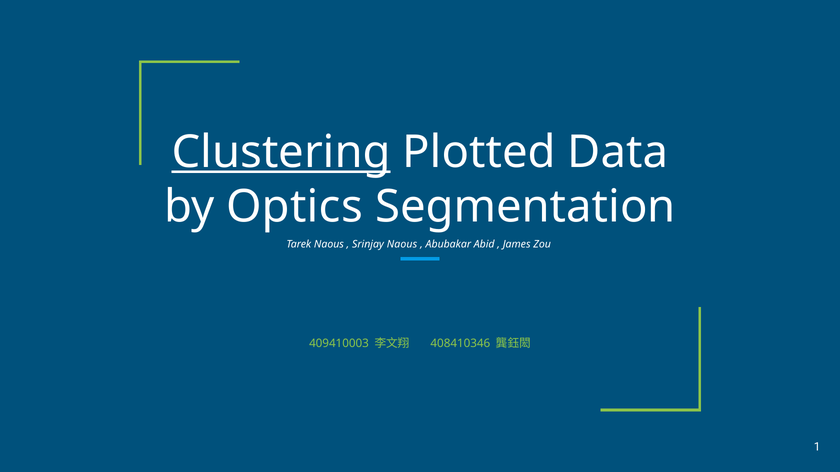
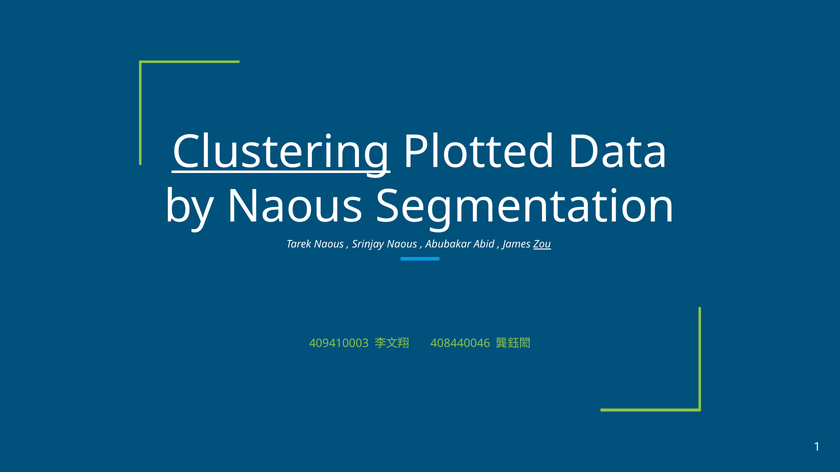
by Optics: Optics -> Naous
Zou underline: none -> present
408410346: 408410346 -> 408440046
